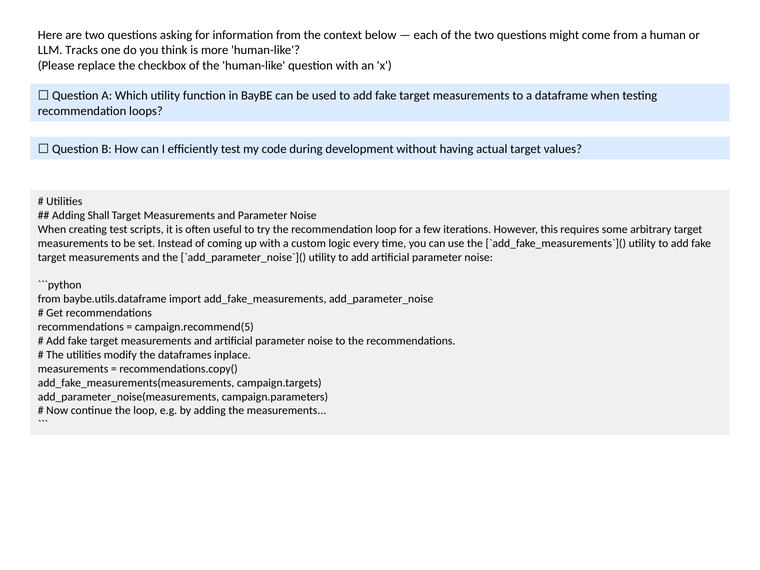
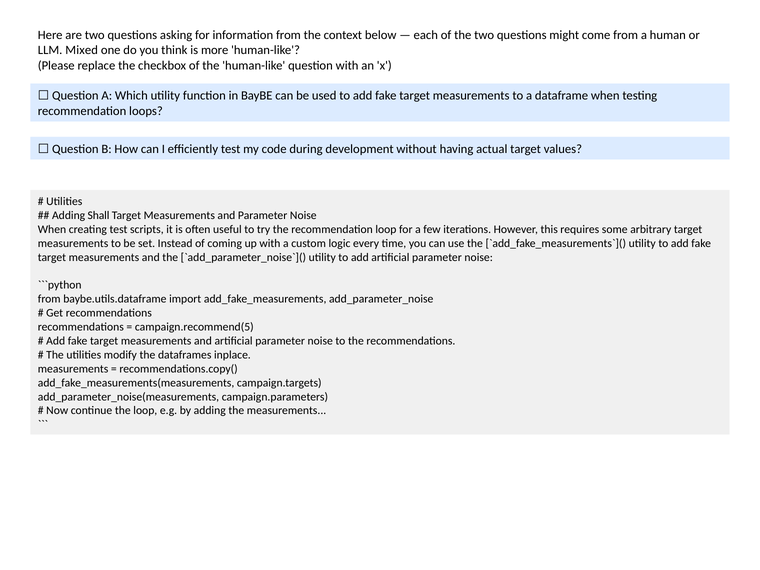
Tracks: Tracks -> Mixed
